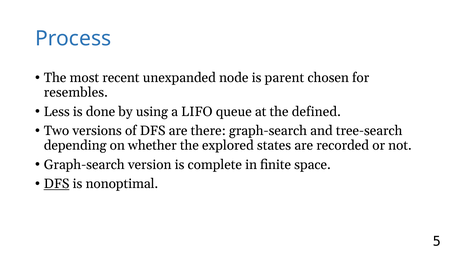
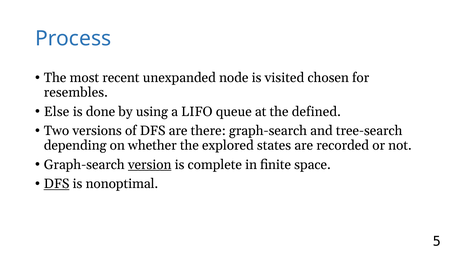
parent: parent -> visited
Less: Less -> Else
version underline: none -> present
